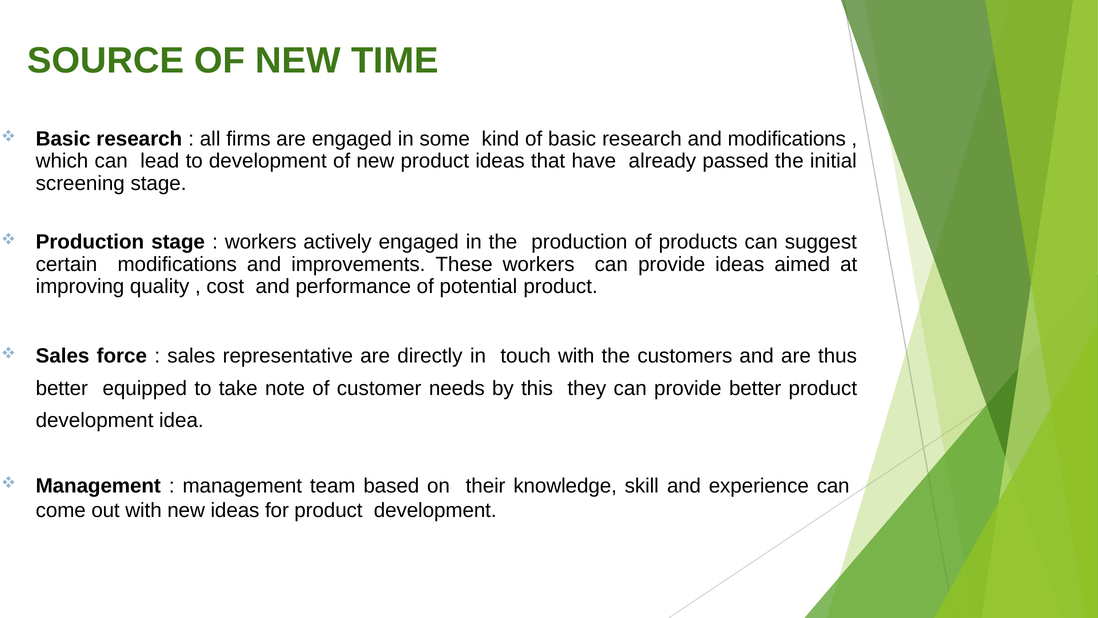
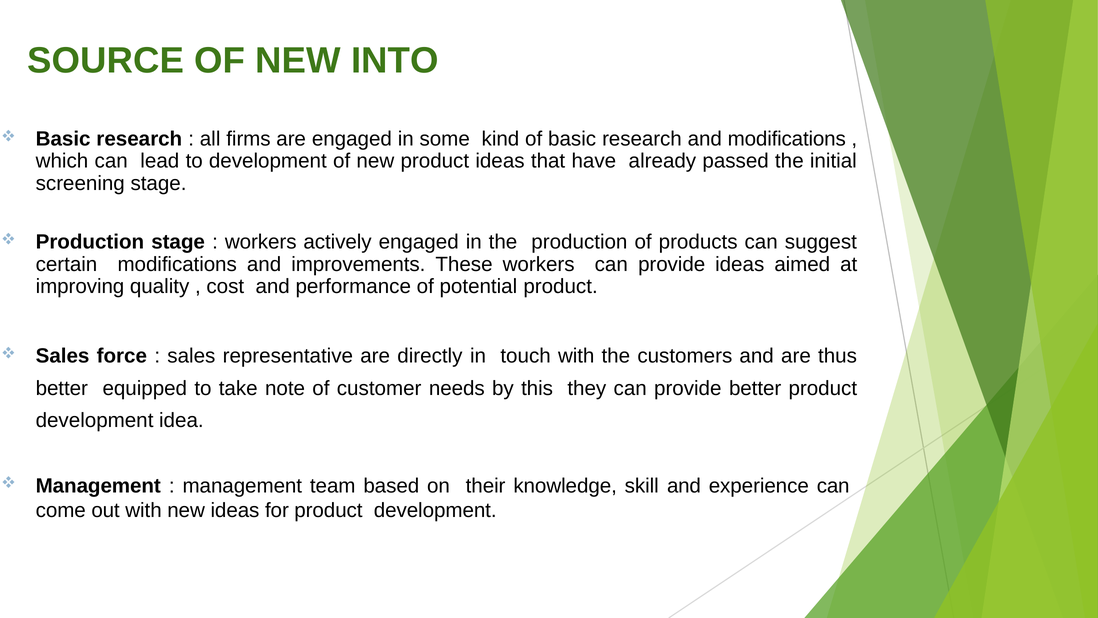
TIME: TIME -> INTO
